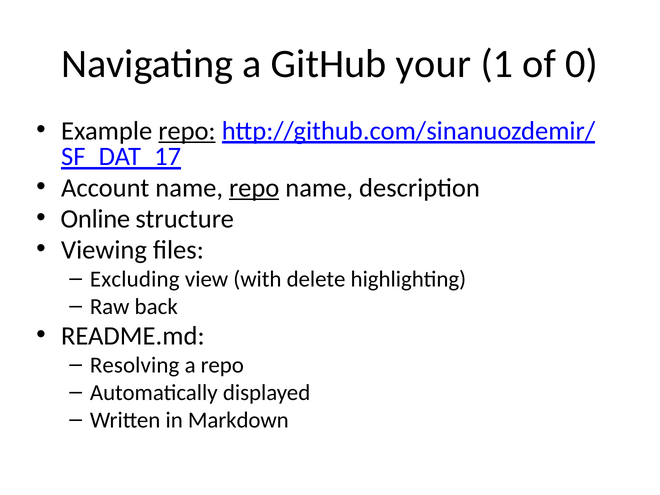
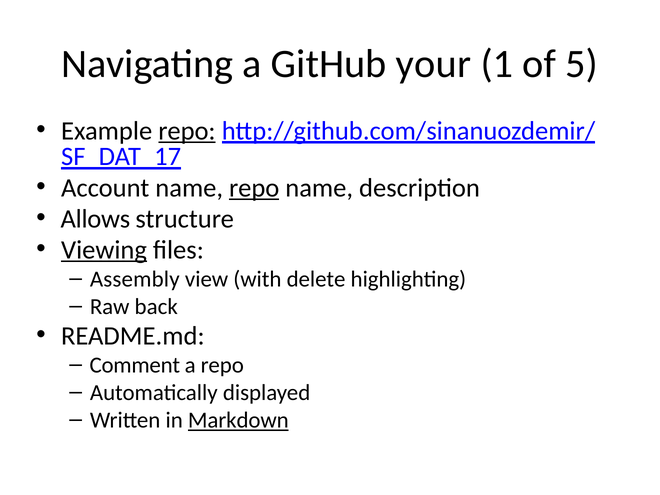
0: 0 -> 5
Online: Online -> Allows
Viewing underline: none -> present
Excluding: Excluding -> Assembly
Resolving: Resolving -> Comment
Markdown underline: none -> present
